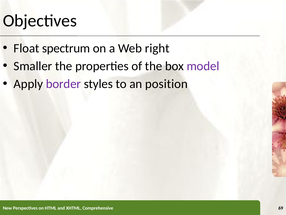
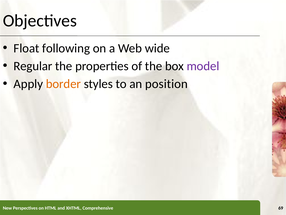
spectrum: spectrum -> following
right: right -> wide
Smaller: Smaller -> Regular
border colour: purple -> orange
